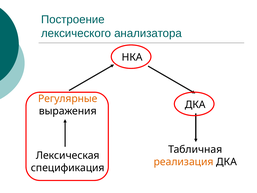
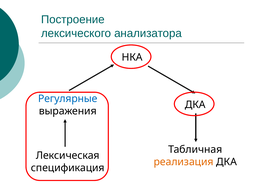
Регулярные colour: orange -> blue
